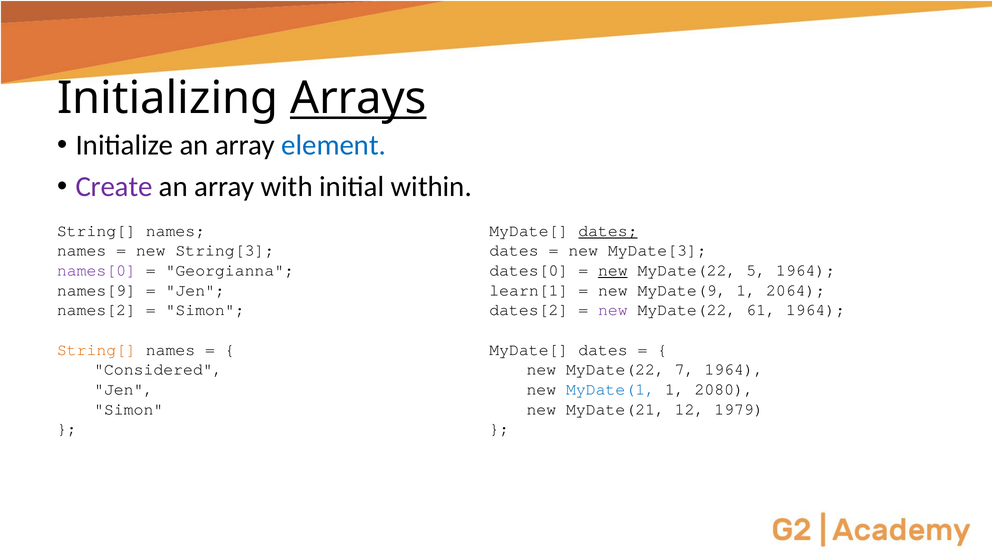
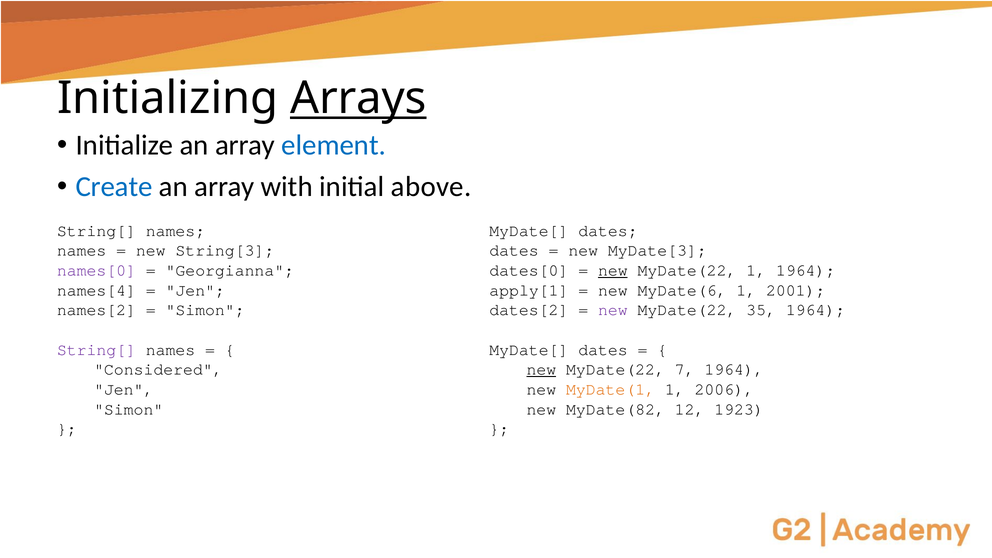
Create colour: purple -> blue
within: within -> above
dates at (608, 231) underline: present -> none
MyDate(22 5: 5 -> 1
names[9: names[9 -> names[4
learn[1: learn[1 -> apply[1
MyDate(9: MyDate(9 -> MyDate(6
2064: 2064 -> 2001
61: 61 -> 35
String[ at (96, 350) colour: orange -> purple
new at (541, 370) underline: none -> present
MyDate(1 colour: blue -> orange
2080: 2080 -> 2006
MyDate(21: MyDate(21 -> MyDate(82
1979: 1979 -> 1923
